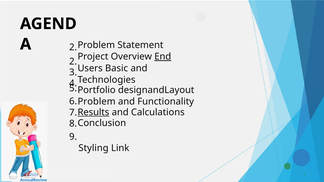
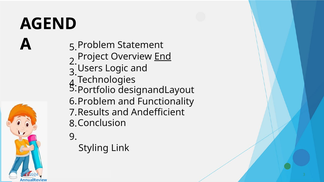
2 at (73, 47): 2 -> 5
Basic: Basic -> Logic
Results underline: present -> none
Calculations: Calculations -> Andefficient
